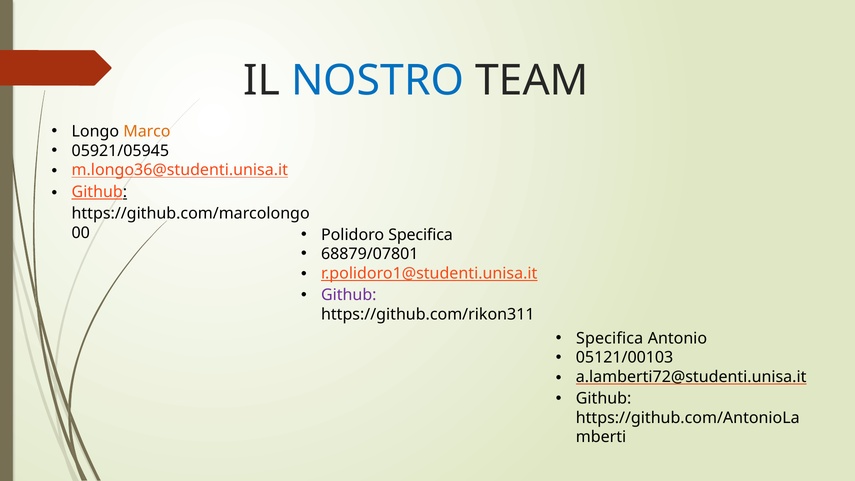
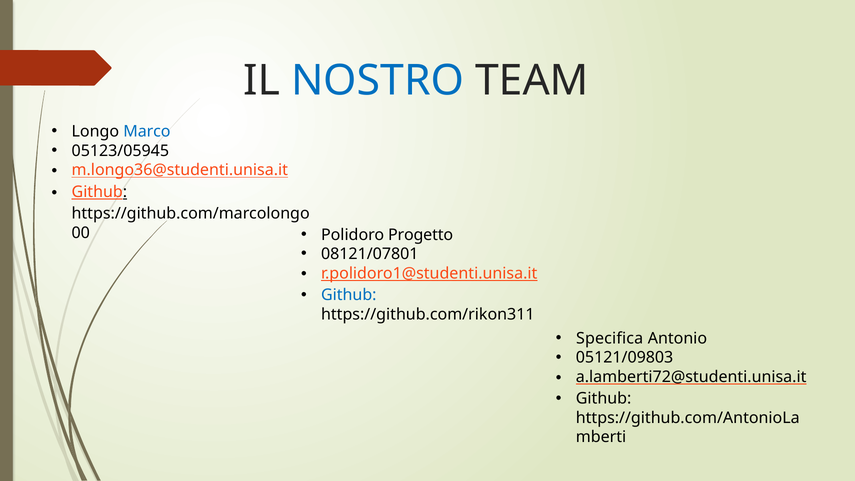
Marco colour: orange -> blue
05921/05945: 05921/05945 -> 05123/05945
Polidoro Specifica: Specifica -> Progetto
68879/07801: 68879/07801 -> 08121/07801
Github at (349, 295) colour: purple -> blue
05121/00103: 05121/00103 -> 05121/09803
